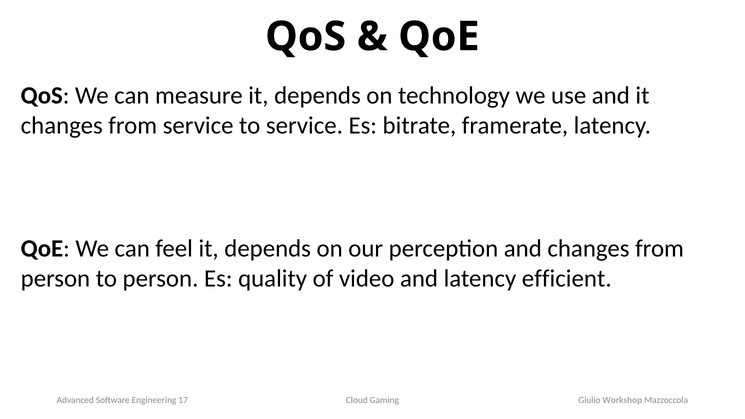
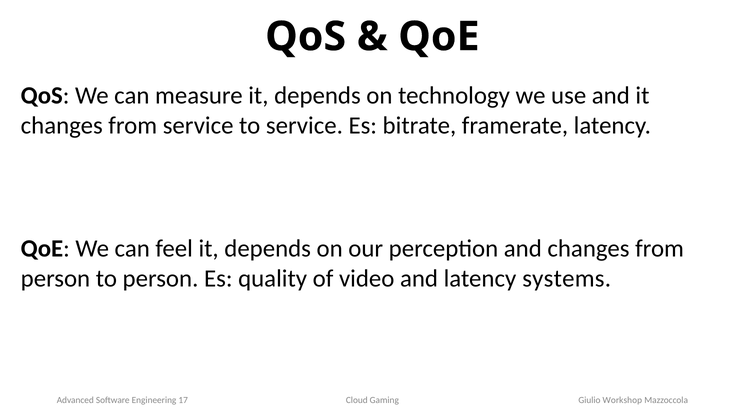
efficient: efficient -> systems
